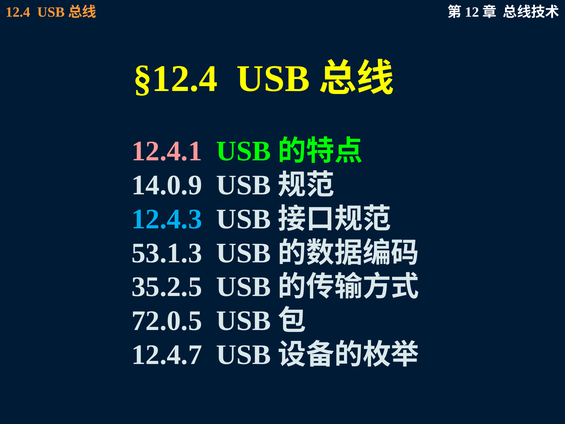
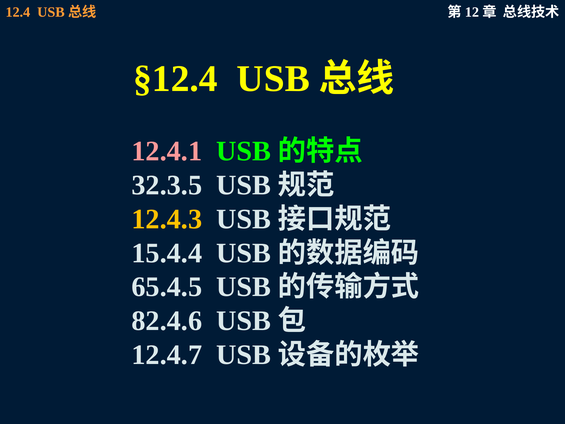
14.0.9: 14.0.9 -> 32.3.5
12.4.3 colour: light blue -> yellow
53.1.3: 53.1.3 -> 15.4.4
35.2.5: 35.2.5 -> 65.4.5
72.0.5: 72.0.5 -> 82.4.6
